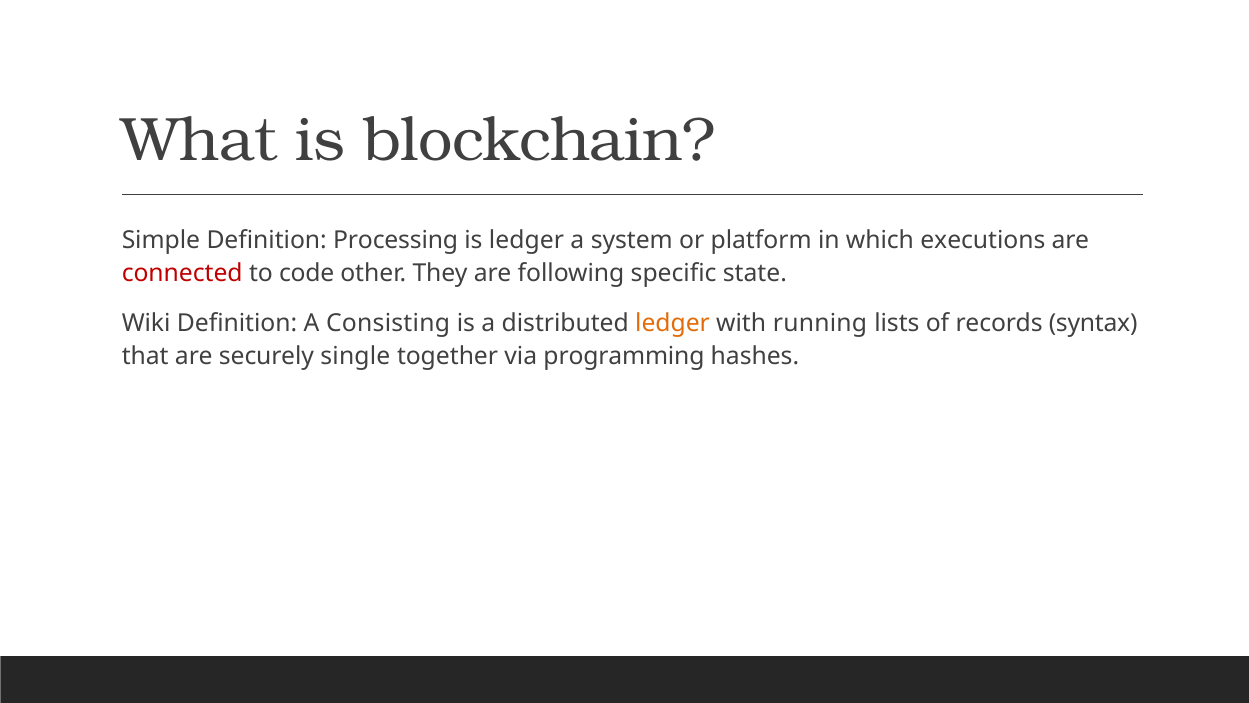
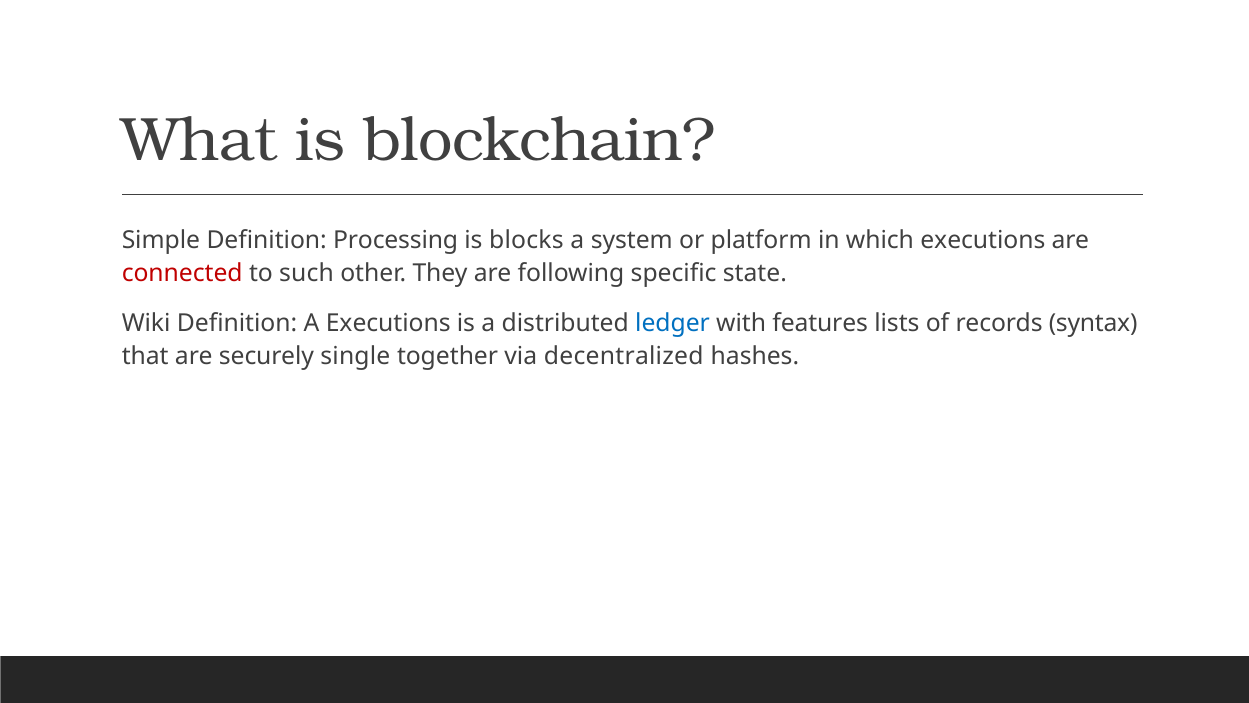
is ledger: ledger -> blocks
code: code -> such
A Consisting: Consisting -> Executions
ledger at (673, 324) colour: orange -> blue
running: running -> features
programming: programming -> decentralized
